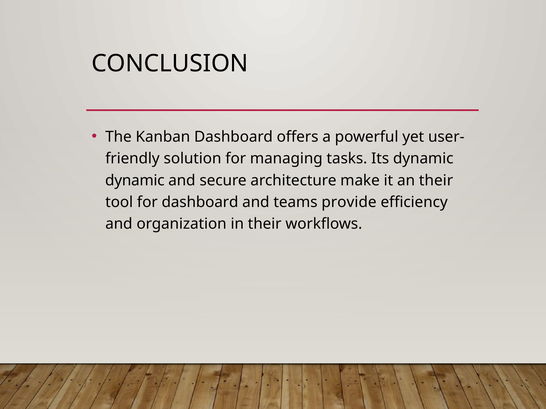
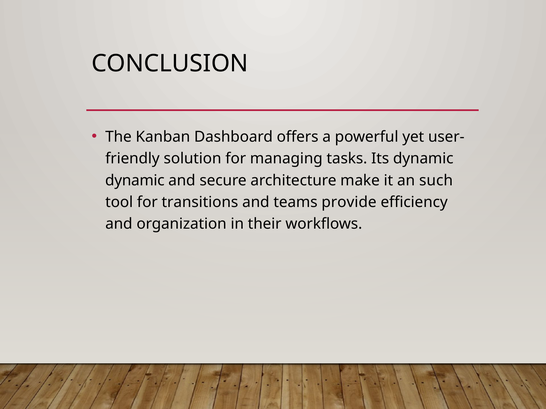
an their: their -> such
for dashboard: dashboard -> transitions
